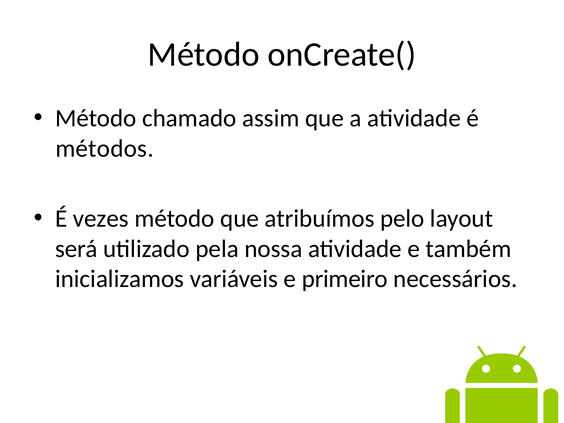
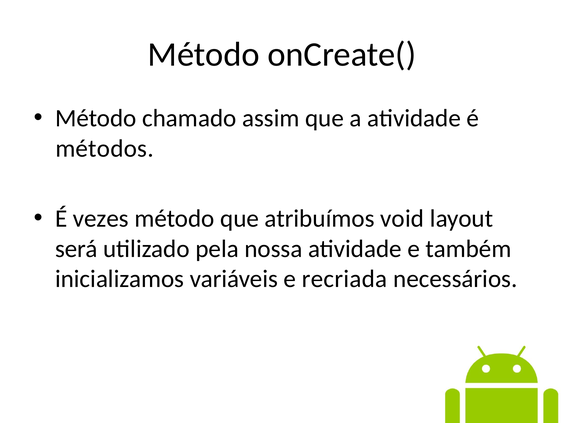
pelo: pelo -> void
primeiro: primeiro -> recriada
